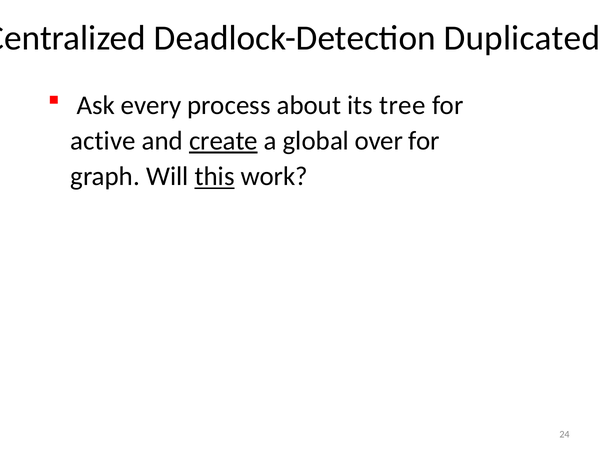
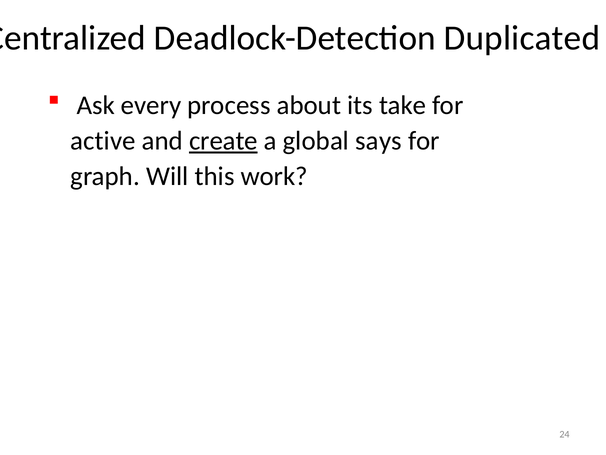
tree: tree -> take
over: over -> says
this underline: present -> none
